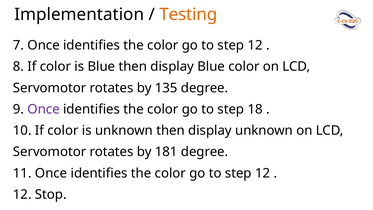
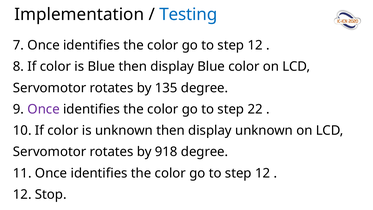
Testing colour: orange -> blue
18: 18 -> 22
181: 181 -> 918
